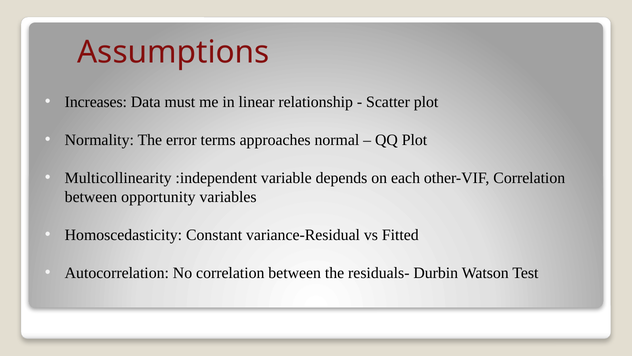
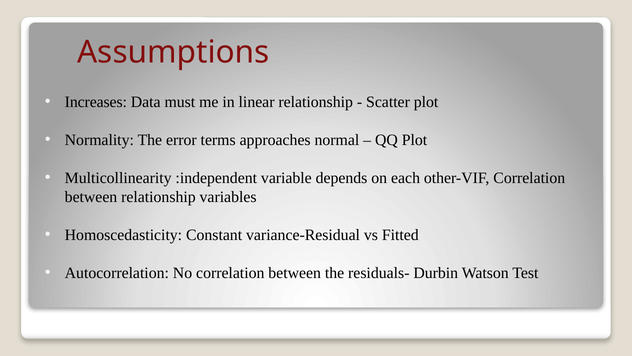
between opportunity: opportunity -> relationship
